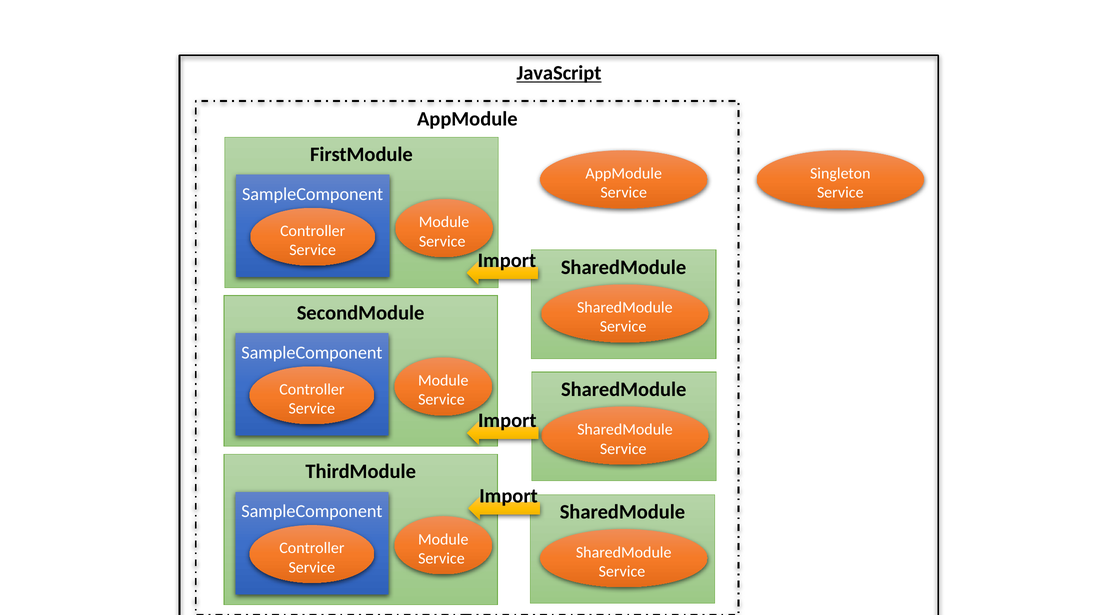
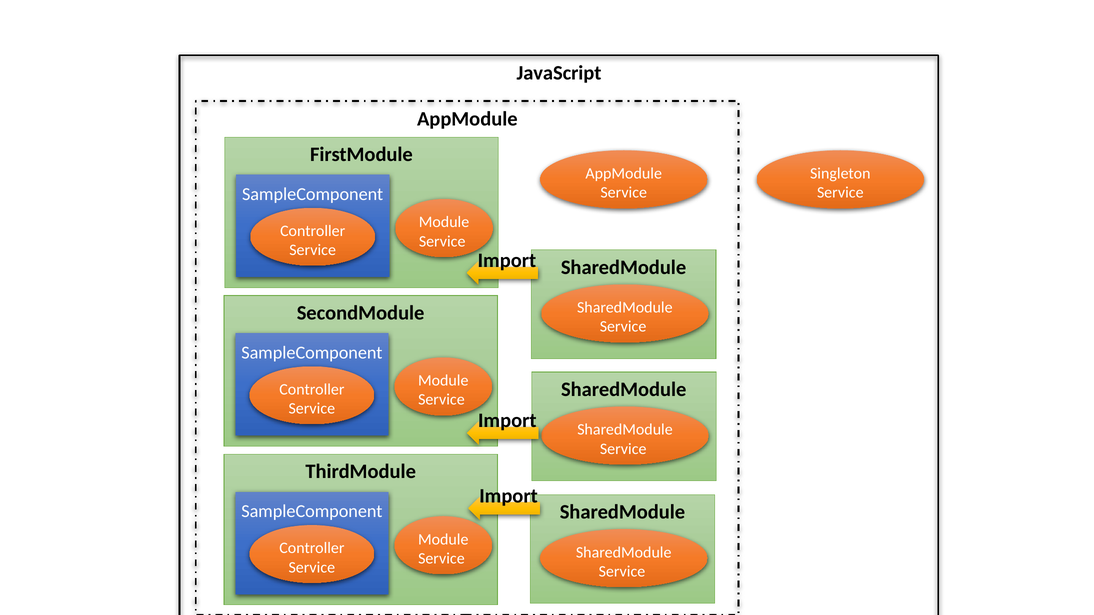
JavaScript underline: present -> none
